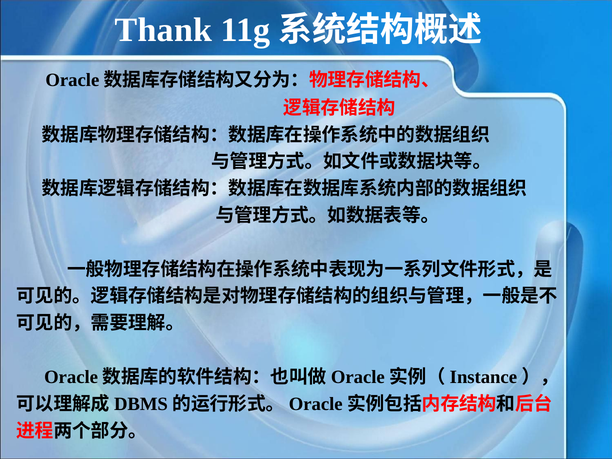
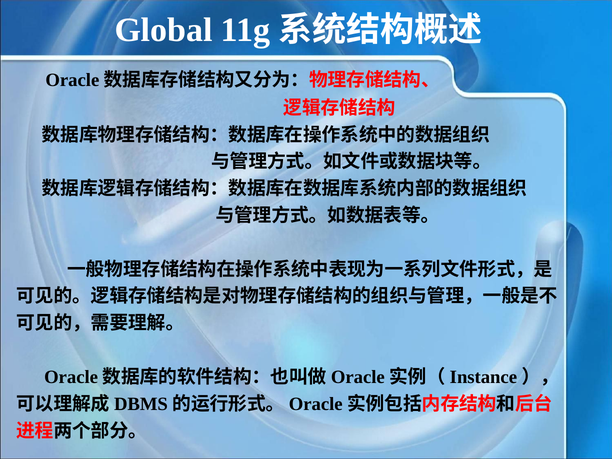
Thank: Thank -> Global
